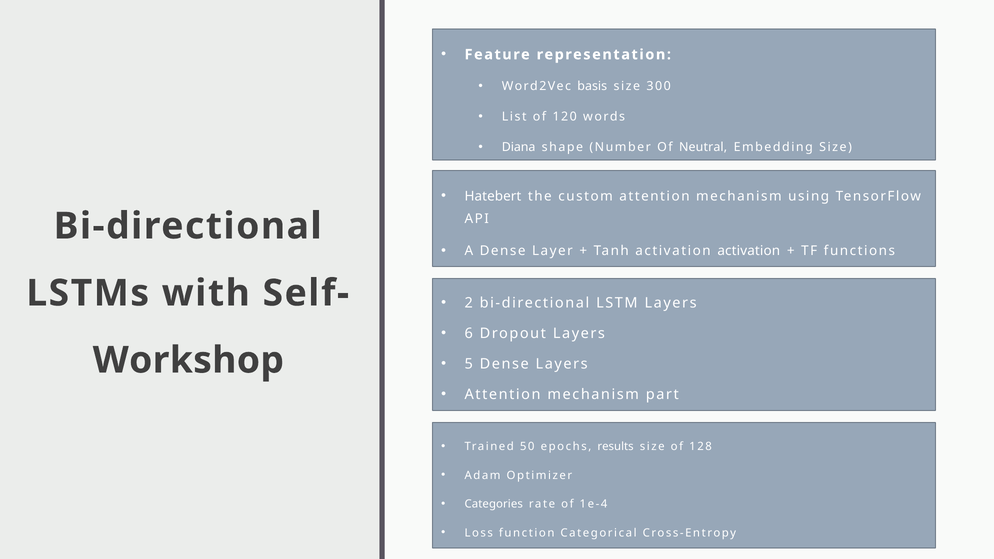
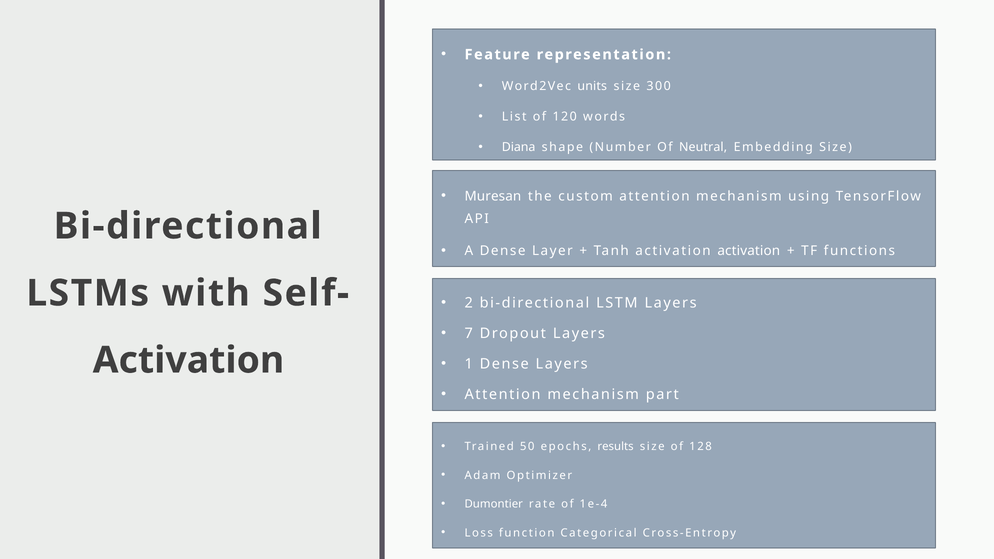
basis: basis -> units
Hatebert: Hatebert -> Muresan
6: 6 -> 7
Workshop at (188, 360): Workshop -> Activation
5: 5 -> 1
Categories: Categories -> Dumontier
